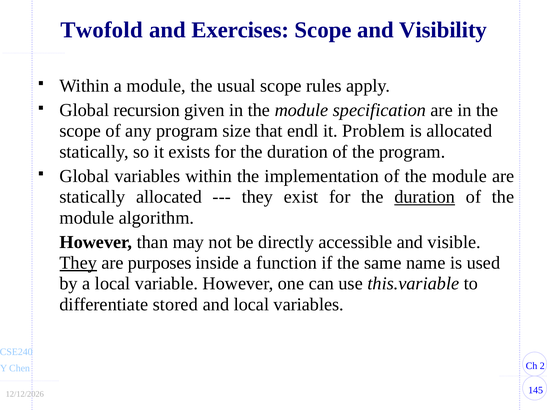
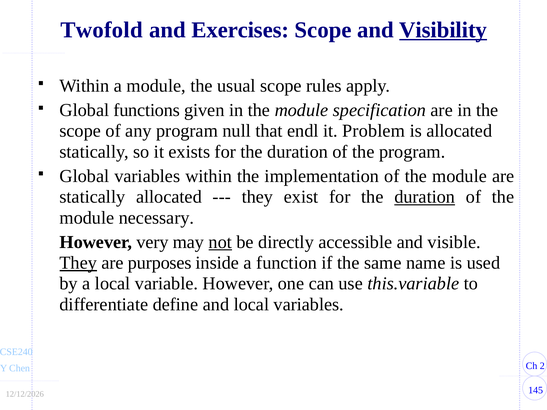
Visibility underline: none -> present
recursion: recursion -> functions
size: size -> null
algorithm: algorithm -> necessary
than: than -> very
not underline: none -> present
stored: stored -> define
